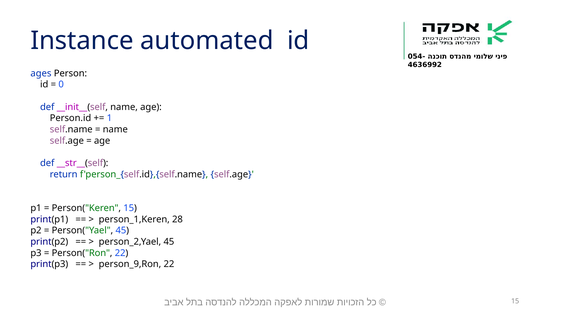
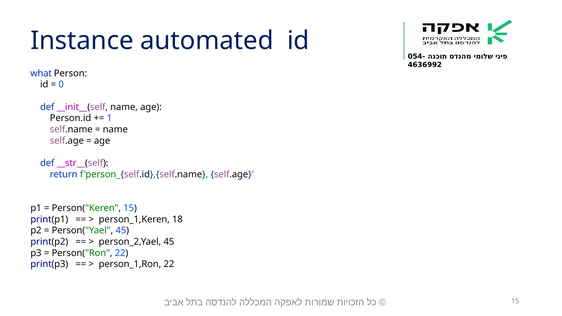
ages: ages -> what
28: 28 -> 18
person_9,Ron: person_9,Ron -> person_1,Ron
